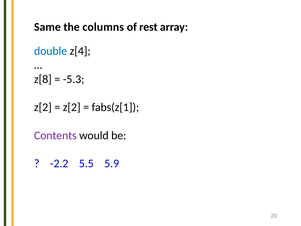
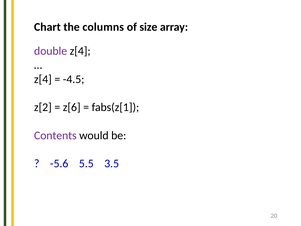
Same: Same -> Chart
rest: rest -> size
double colour: blue -> purple
z[8 at (43, 79): z[8 -> z[4
-5.3: -5.3 -> -4.5
z[2 at (72, 107): z[2 -> z[6
-2.2: -2.2 -> -5.6
5.9: 5.9 -> 3.5
